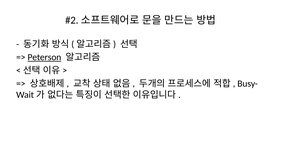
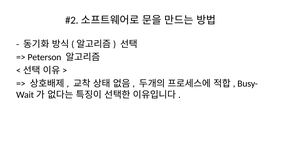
Peterson underline: present -> none
